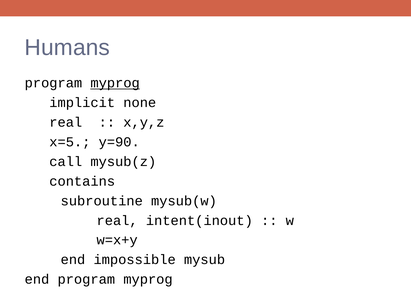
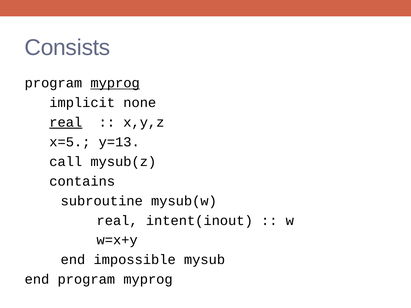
Humans: Humans -> Consists
real at (66, 122) underline: none -> present
y=90: y=90 -> y=13
